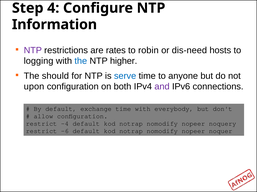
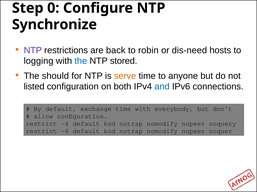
4: 4 -> 0
Information: Information -> Synchronize
rates: rates -> back
higher: higher -> stored
serve colour: blue -> orange
upon: upon -> listed
and colour: purple -> blue
